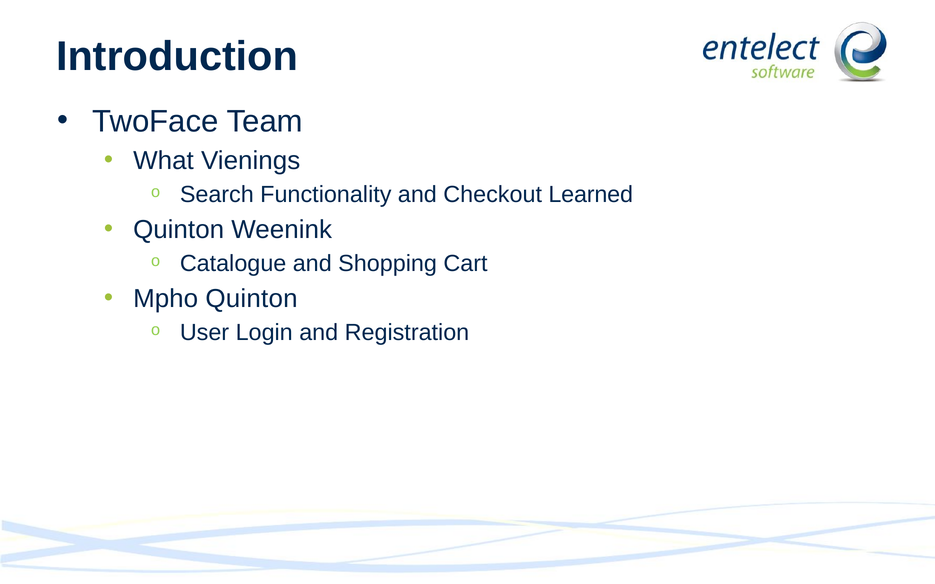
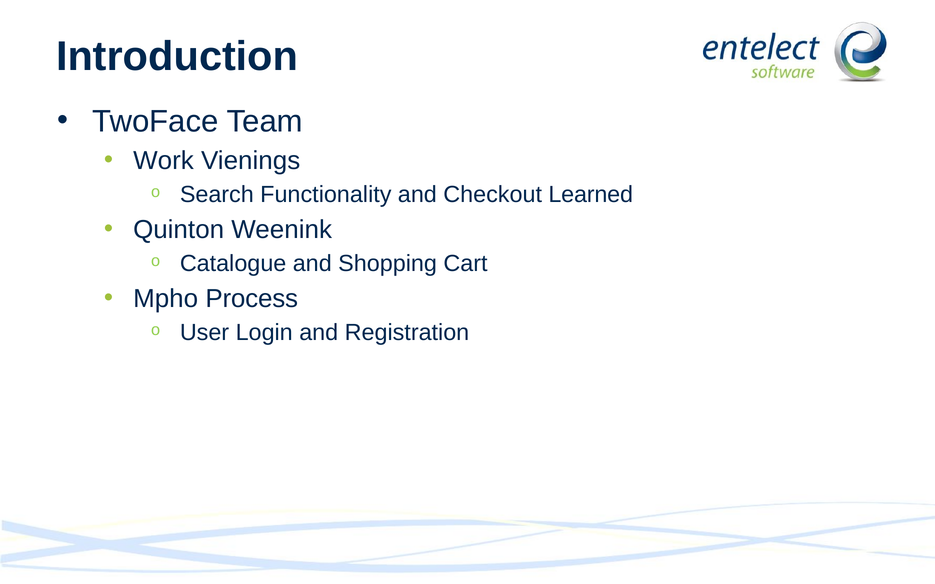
What: What -> Work
Mpho Quinton: Quinton -> Process
